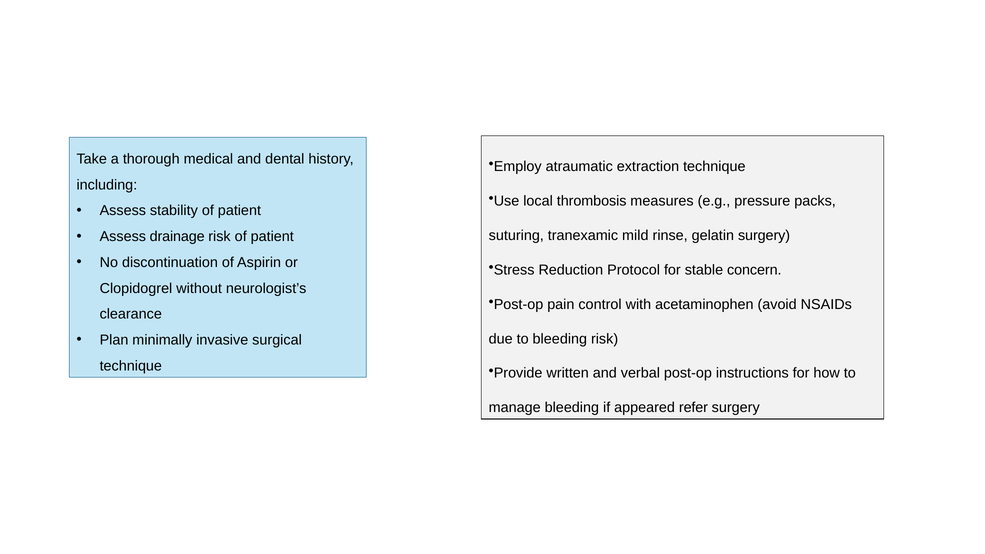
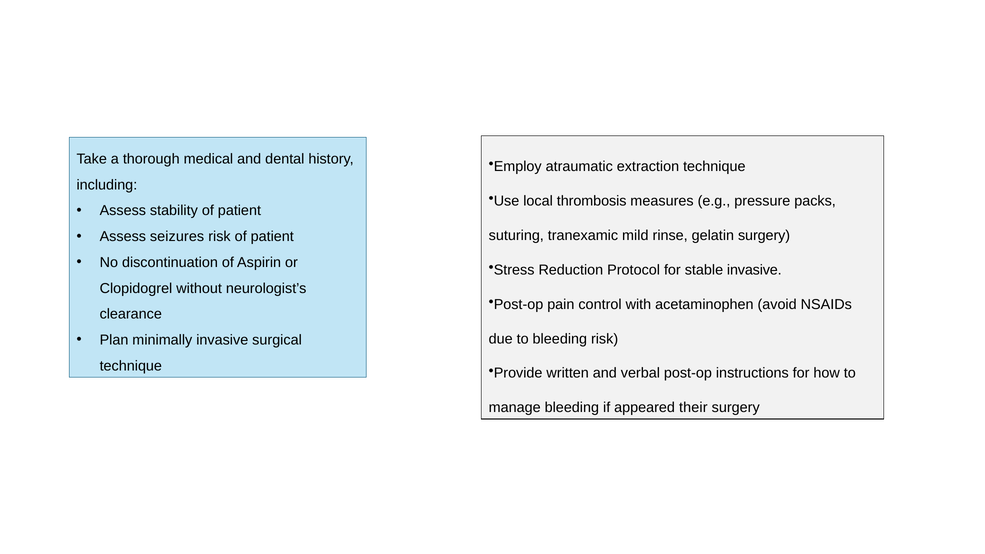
drainage: drainage -> seizures
stable concern: concern -> invasive
refer: refer -> their
